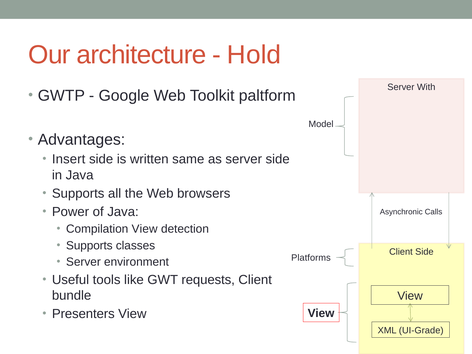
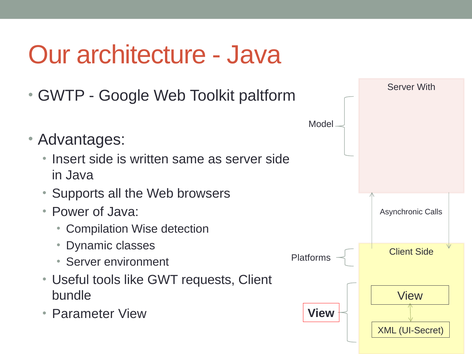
Hold at (254, 55): Hold -> Java
Compilation View: View -> Wise
Supports at (89, 246): Supports -> Dynamic
Presenters: Presenters -> Parameter
UI-Grade: UI-Grade -> UI-Secret
